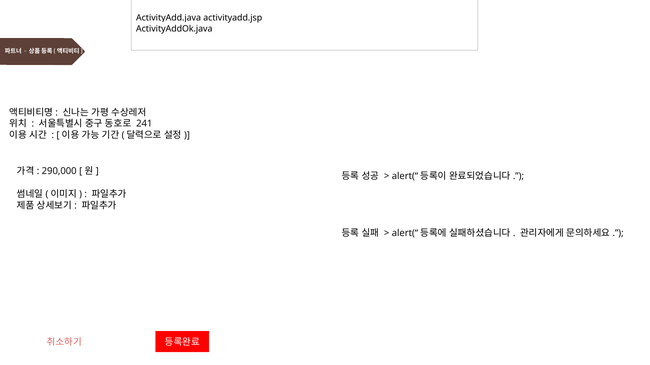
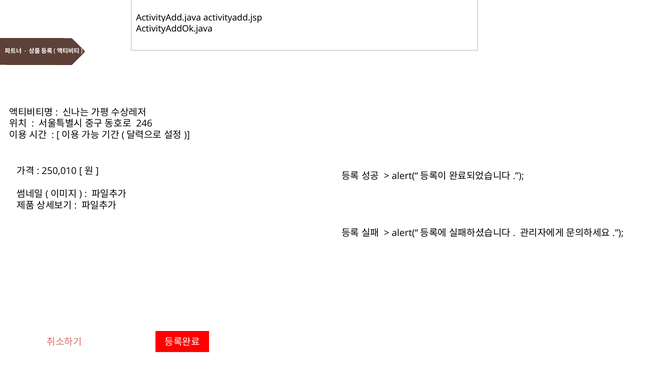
241: 241 -> 246
290,000: 290,000 -> 250,010
